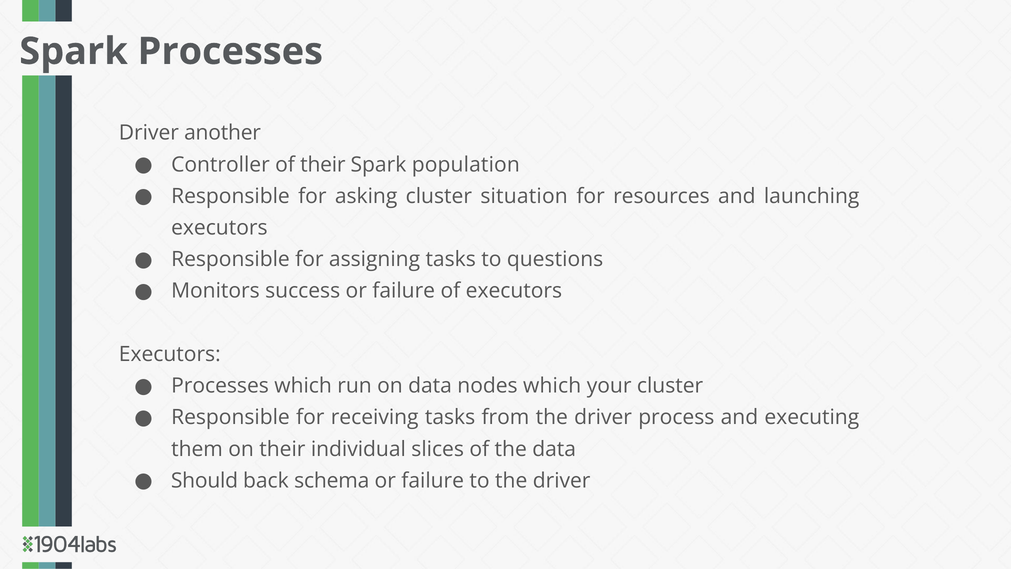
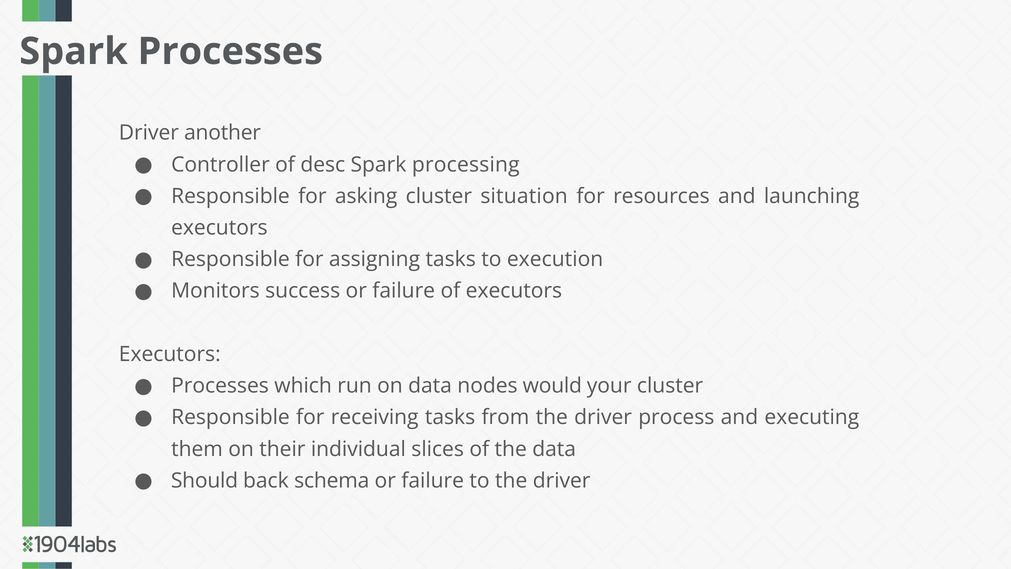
of their: their -> desc
population: population -> processing
questions: questions -> execution
nodes which: which -> would
